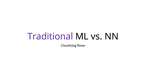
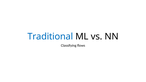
Traditional colour: purple -> blue
